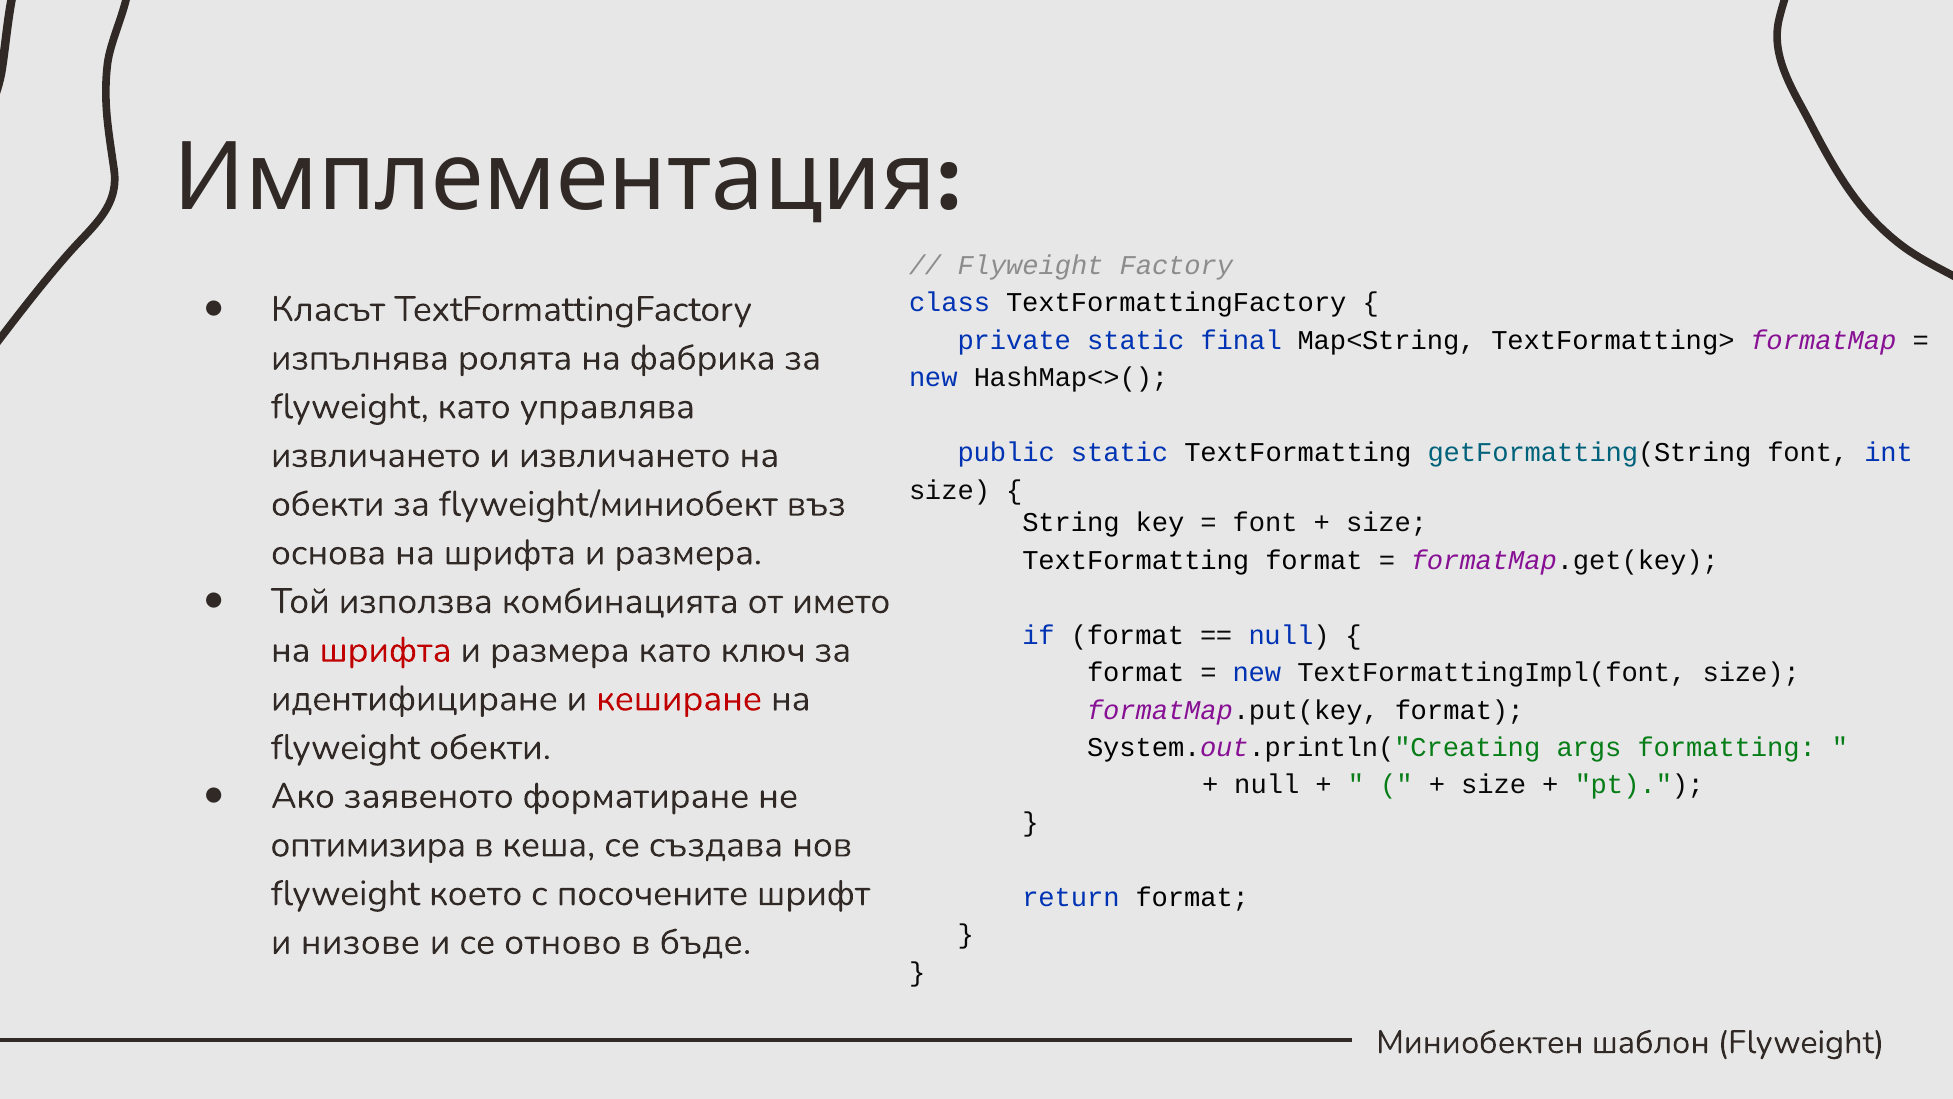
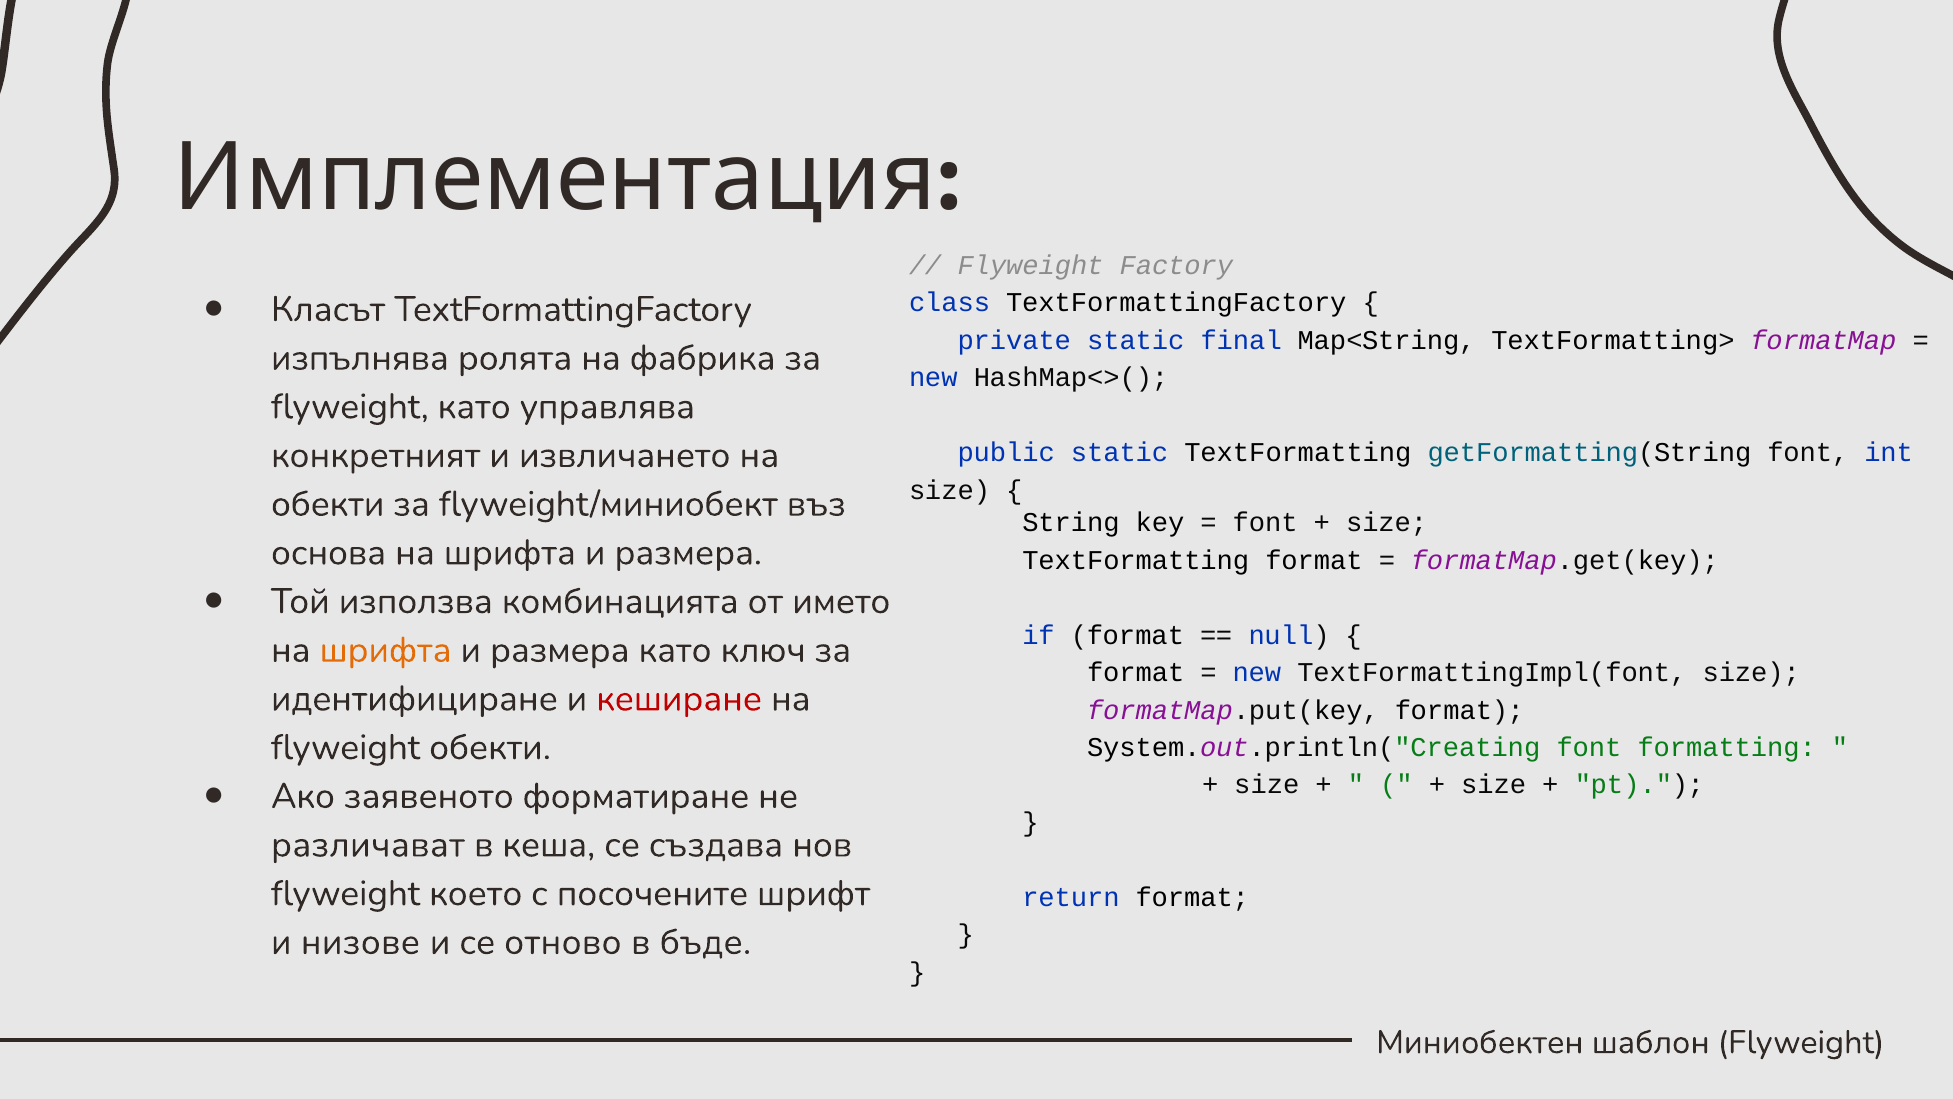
извличането at (376, 455): извличането -> конкретният
шрифта at (386, 650) colour: red -> orange
System.out.println("Creating args: args -> font
null at (1267, 785): null -> size
оптимизира: оптимизира -> различават
